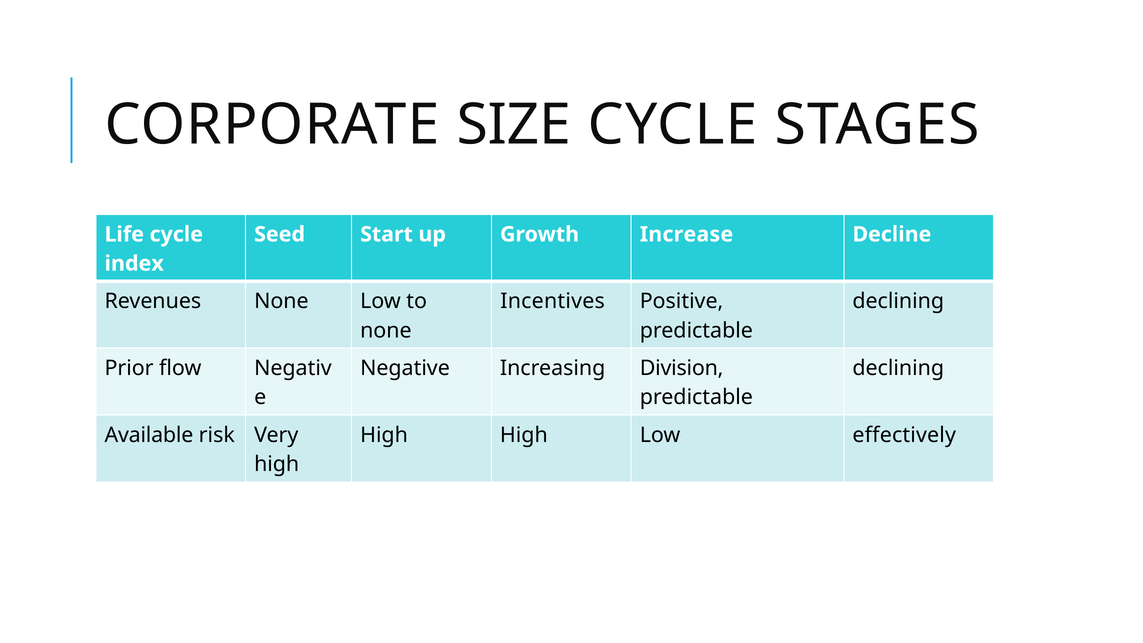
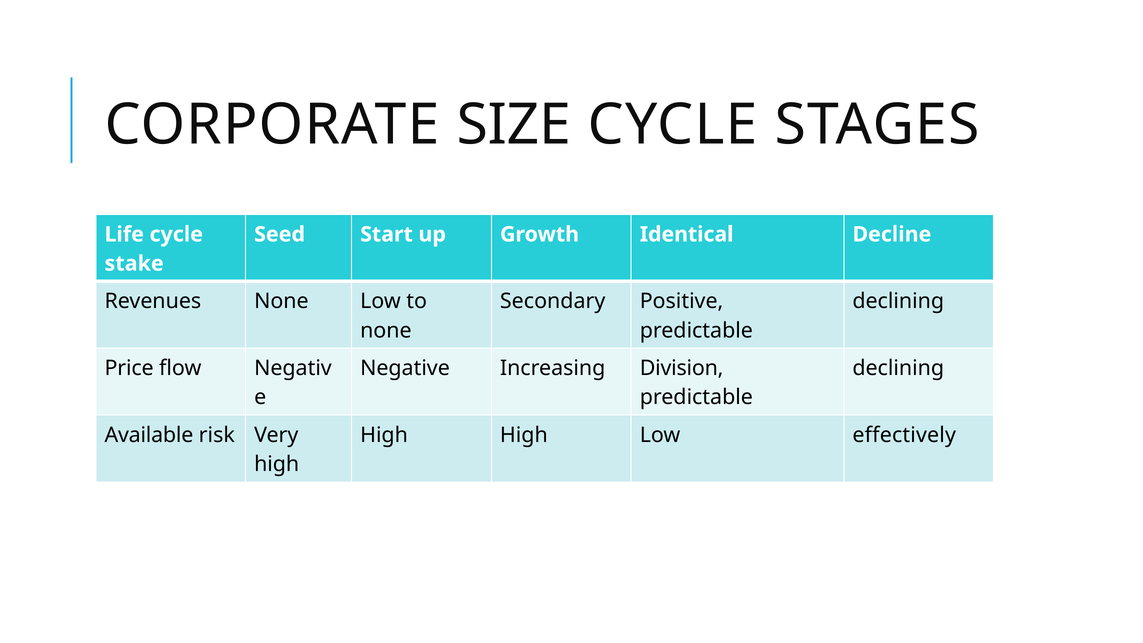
Increase: Increase -> Identical
index: index -> stake
Incentives: Incentives -> Secondary
Prior: Prior -> Price
